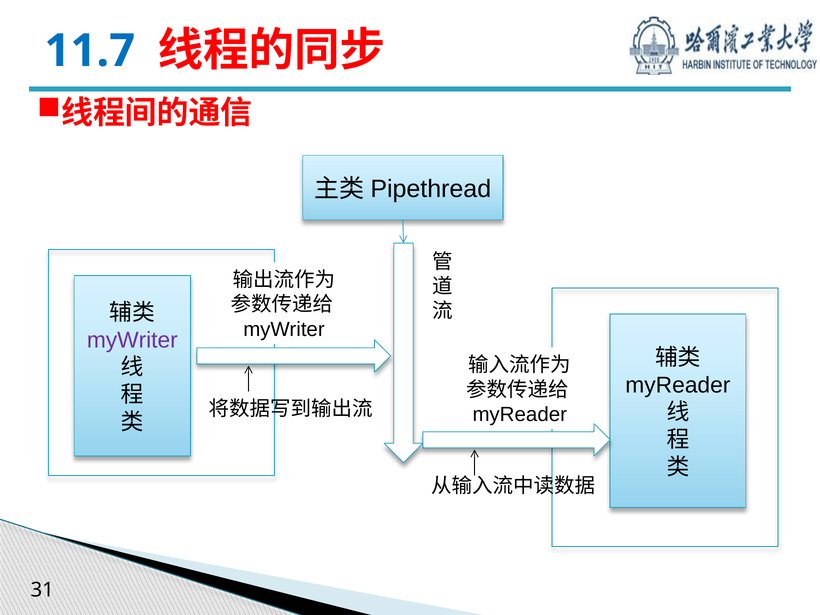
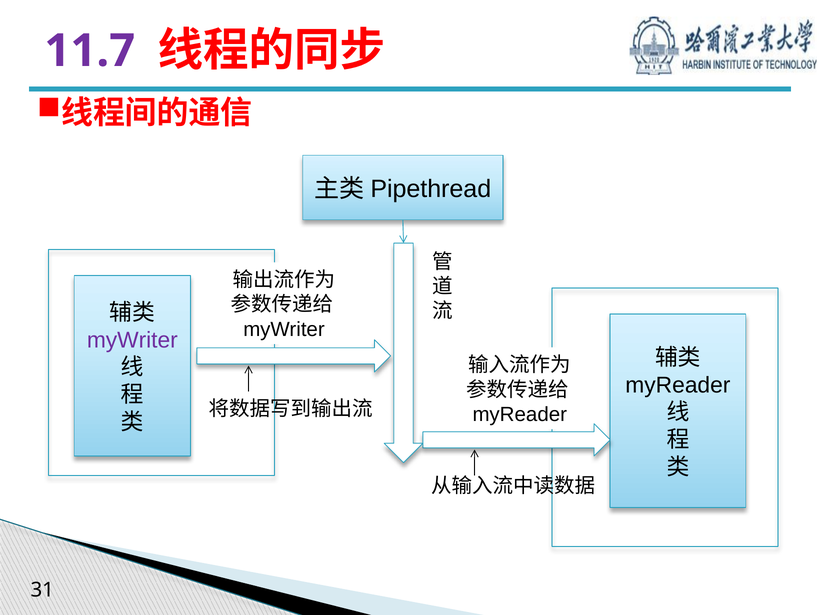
11.7 colour: blue -> purple
